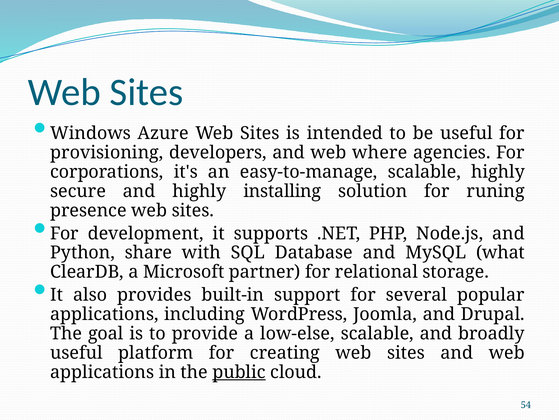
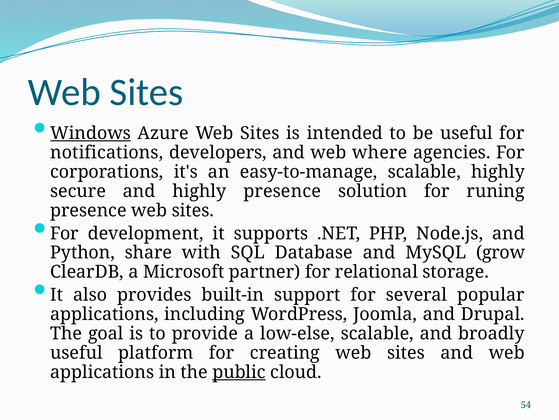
Windows underline: none -> present
provisioning: provisioning -> notifications
highly installing: installing -> presence
what: what -> grow
